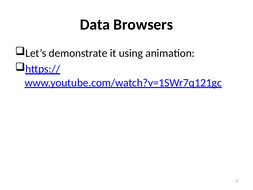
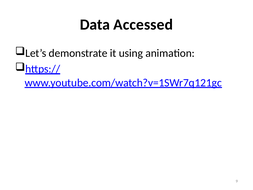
Browsers: Browsers -> Accessed
